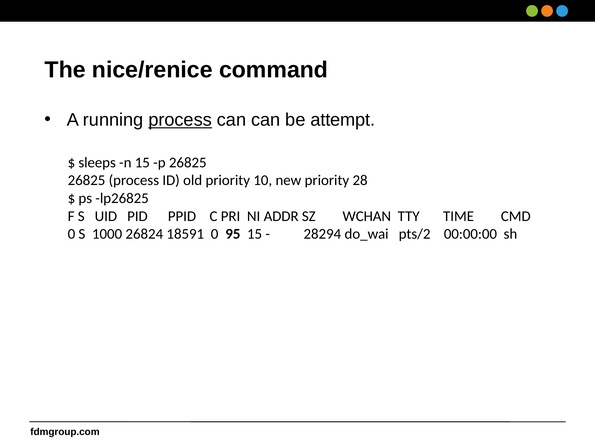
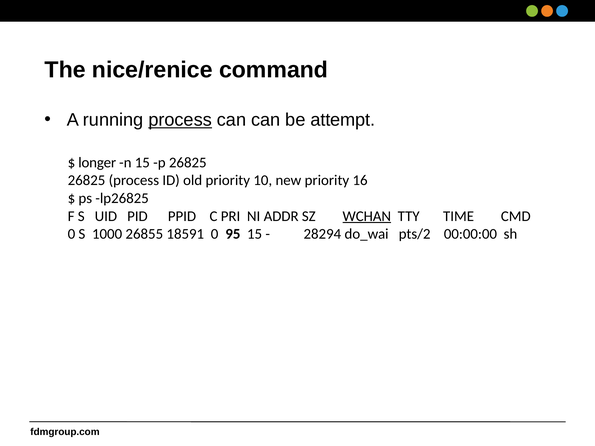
sleeps: sleeps -> longer
28: 28 -> 16
WCHAN underline: none -> present
26824: 26824 -> 26855
